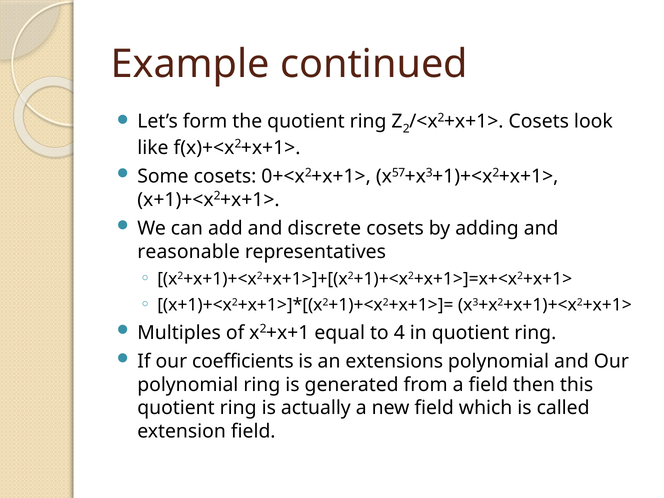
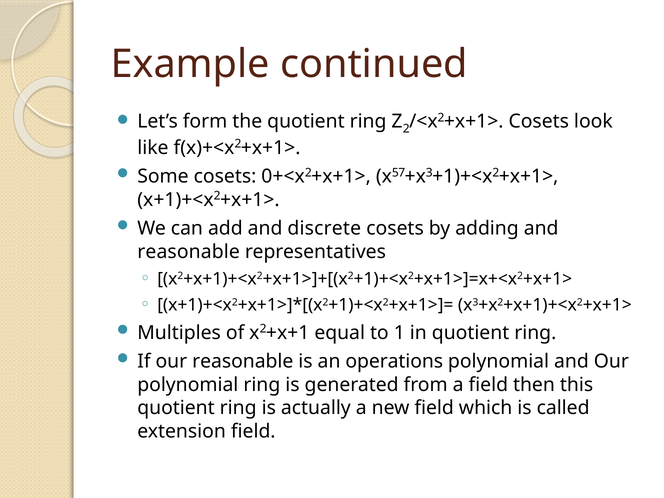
4: 4 -> 1
our coefficients: coefficients -> reasonable
extensions: extensions -> operations
